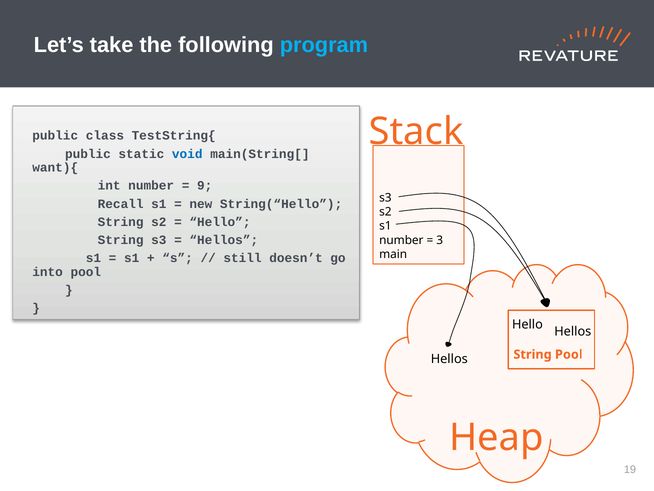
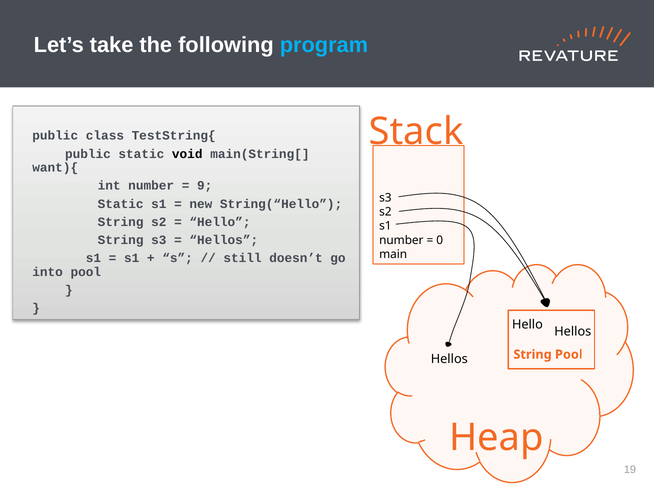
void colour: blue -> black
Recall at (121, 204): Recall -> Static
3: 3 -> 0
